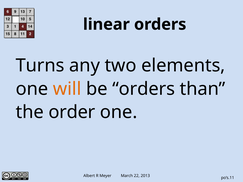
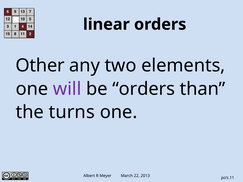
Turns: Turns -> Other
will colour: orange -> purple
order: order -> turns
